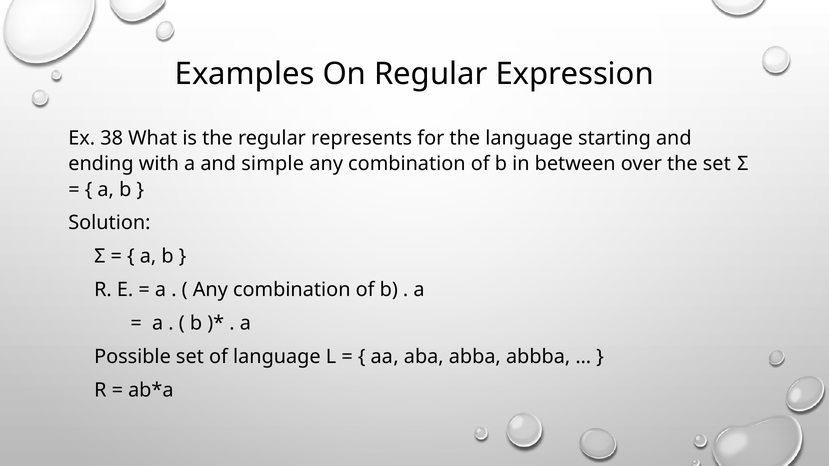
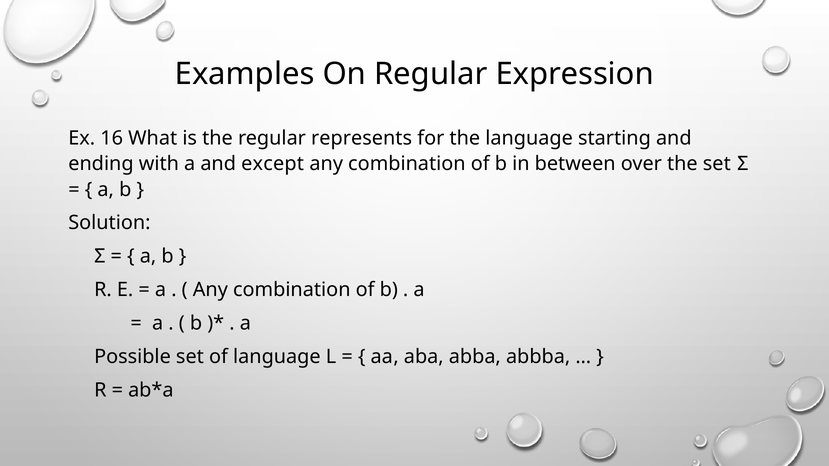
38: 38 -> 16
simple: simple -> except
